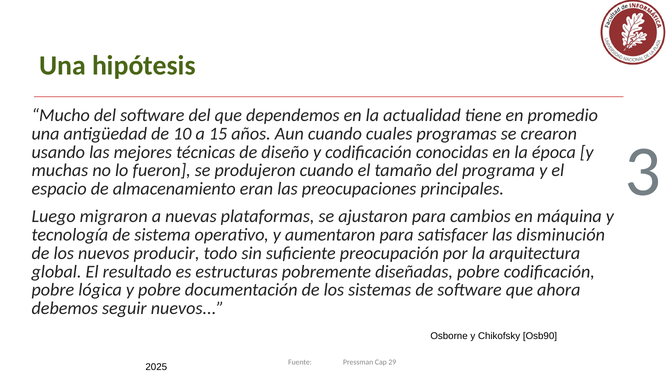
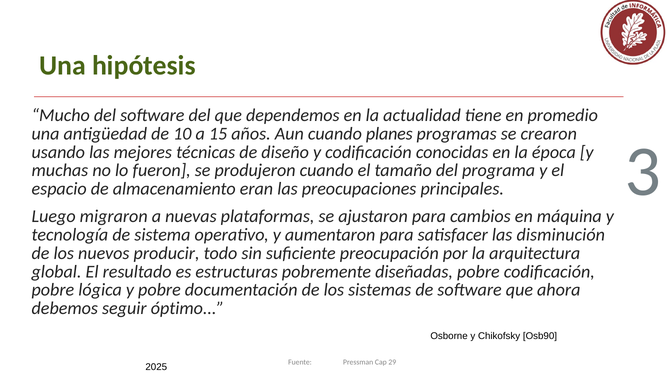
cuales: cuales -> planes
seguir nuevos: nuevos -> óptimo
